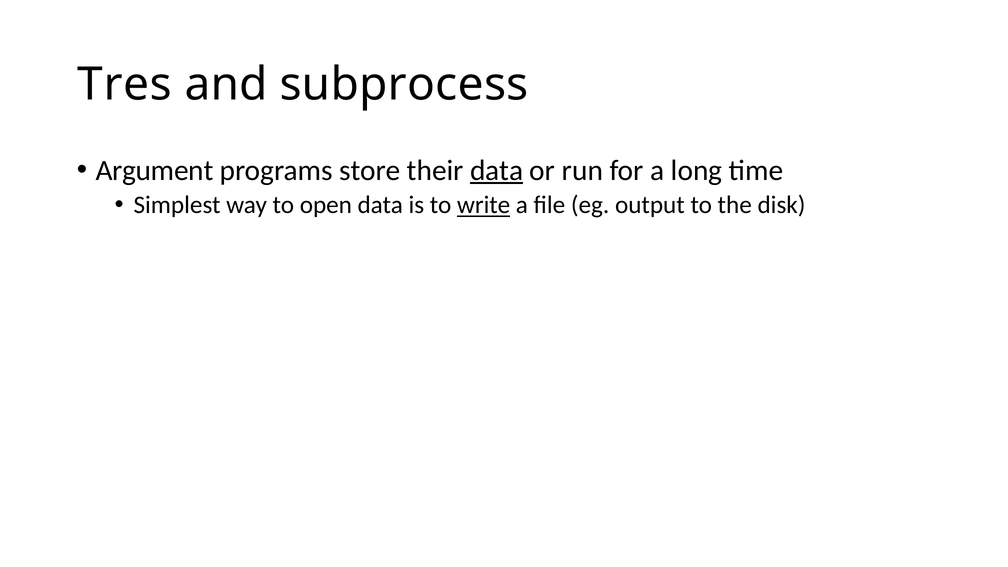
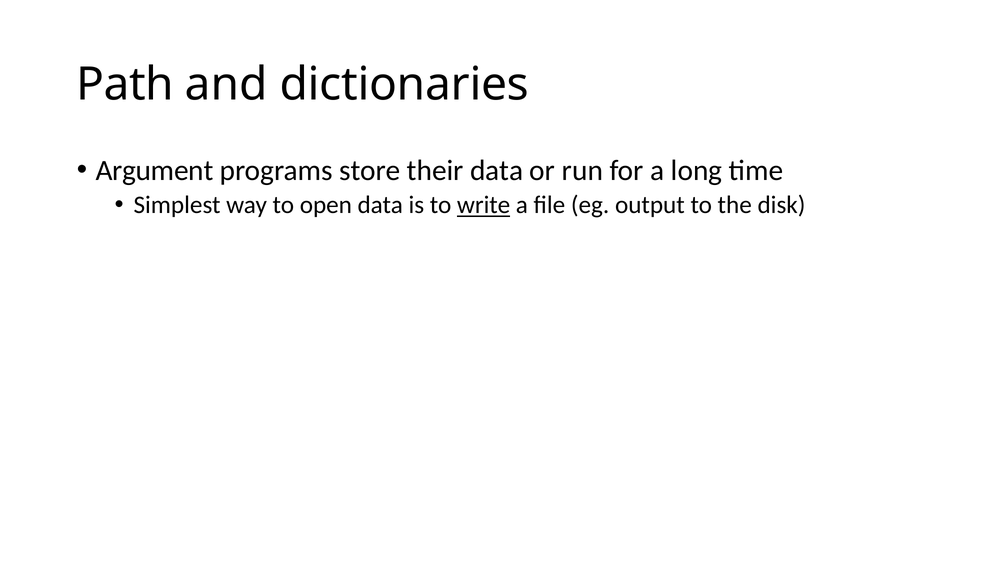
Tres: Tres -> Path
subprocess: subprocess -> dictionaries
data at (497, 170) underline: present -> none
